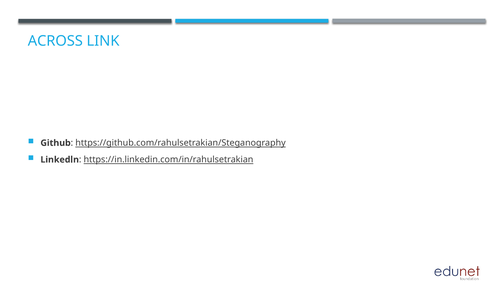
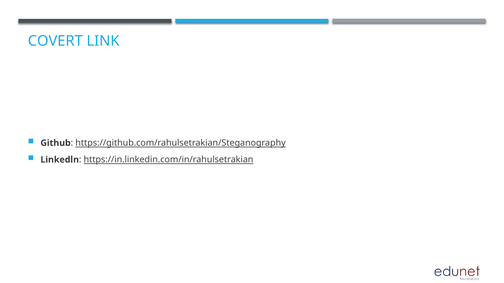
ACROSS: ACROSS -> COVERT
